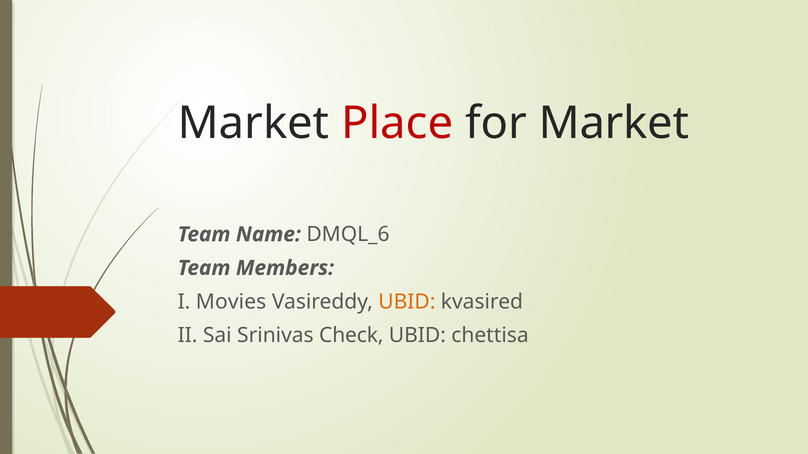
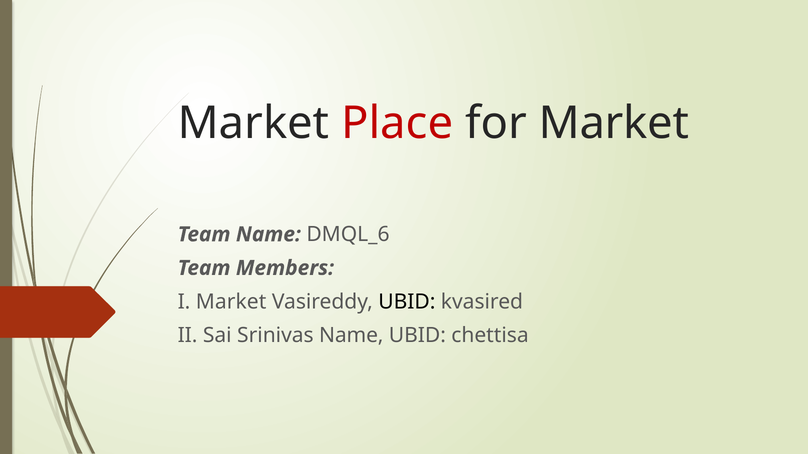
I Movies: Movies -> Market
UBID at (407, 302) colour: orange -> black
Srinivas Check: Check -> Name
